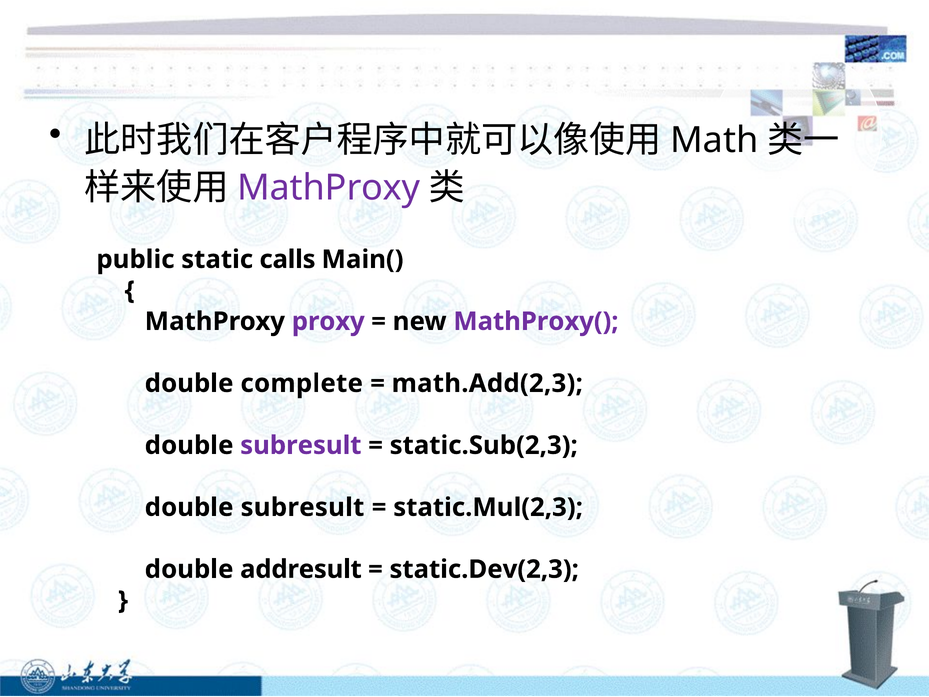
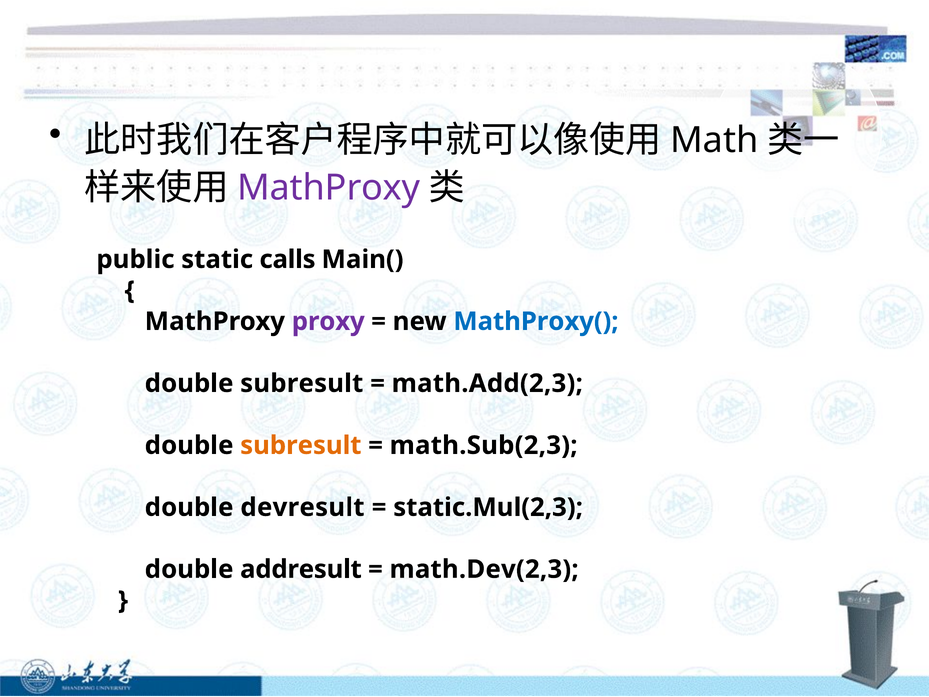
MathProxy( colour: purple -> blue
complete at (302, 383): complete -> subresult
subresult at (301, 445) colour: purple -> orange
static.Sub(2,3: static.Sub(2,3 -> math.Sub(2,3
subresult at (302, 507): subresult -> devresult
static.Dev(2,3: static.Dev(2,3 -> math.Dev(2,3
